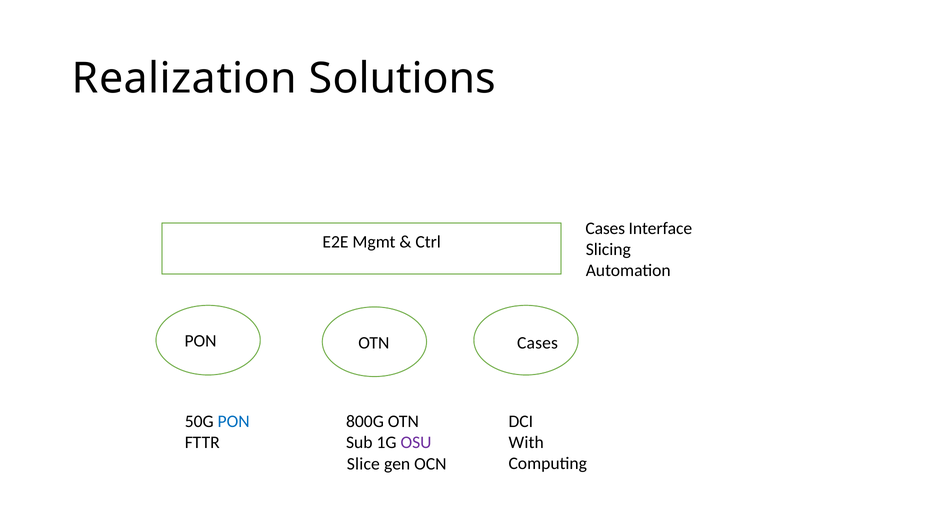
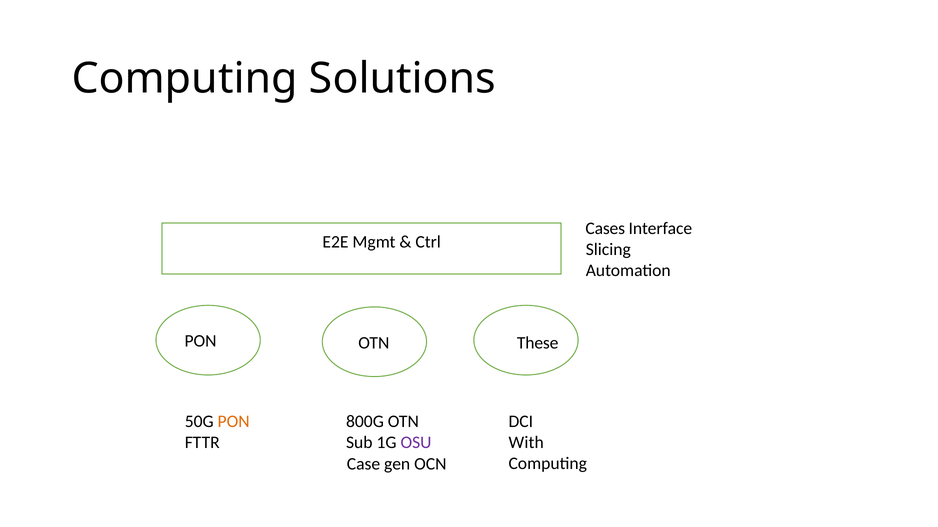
Realization at (184, 79): Realization -> Computing
OTN Cases: Cases -> These
PON at (234, 422) colour: blue -> orange
Slice: Slice -> Case
